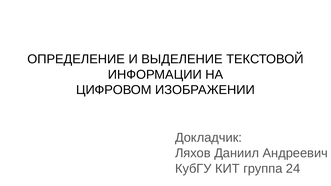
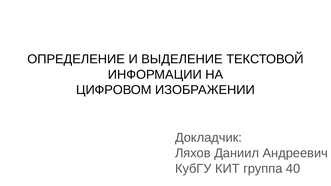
24: 24 -> 40
